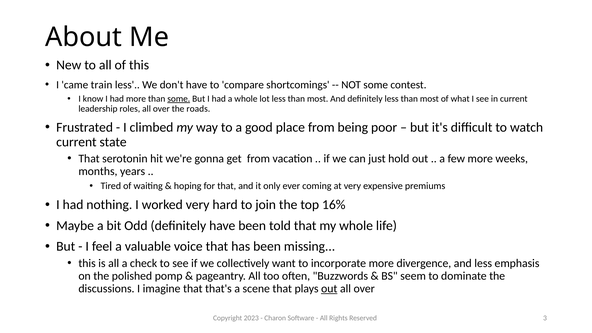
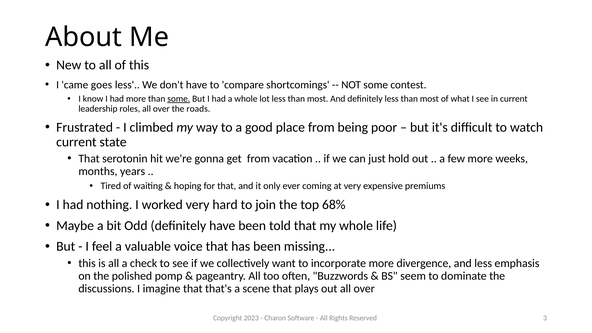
train: train -> goes
16%: 16% -> 68%
out at (329, 288) underline: present -> none
